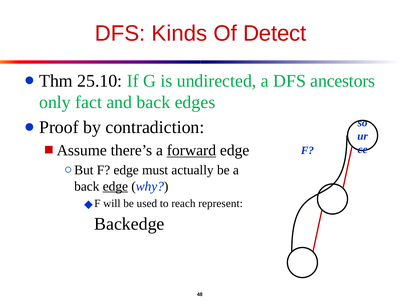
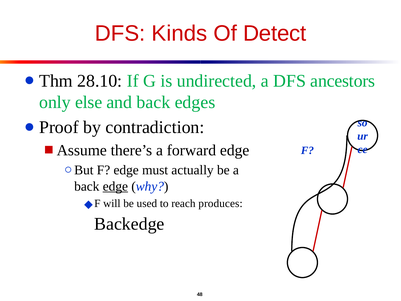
25.10: 25.10 -> 28.10
fact: fact -> else
forward underline: present -> none
represent: represent -> produces
